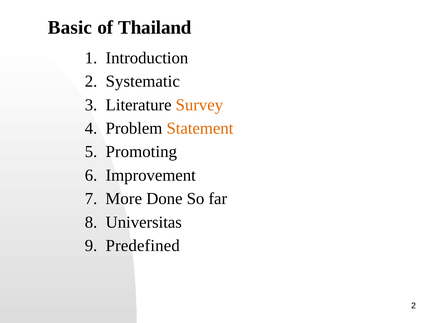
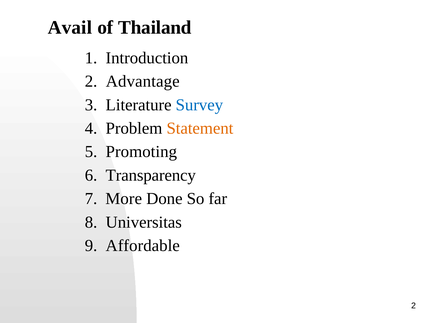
Basic: Basic -> Avail
Systematic: Systematic -> Advantage
Survey colour: orange -> blue
Improvement: Improvement -> Transparency
Predefined: Predefined -> Affordable
